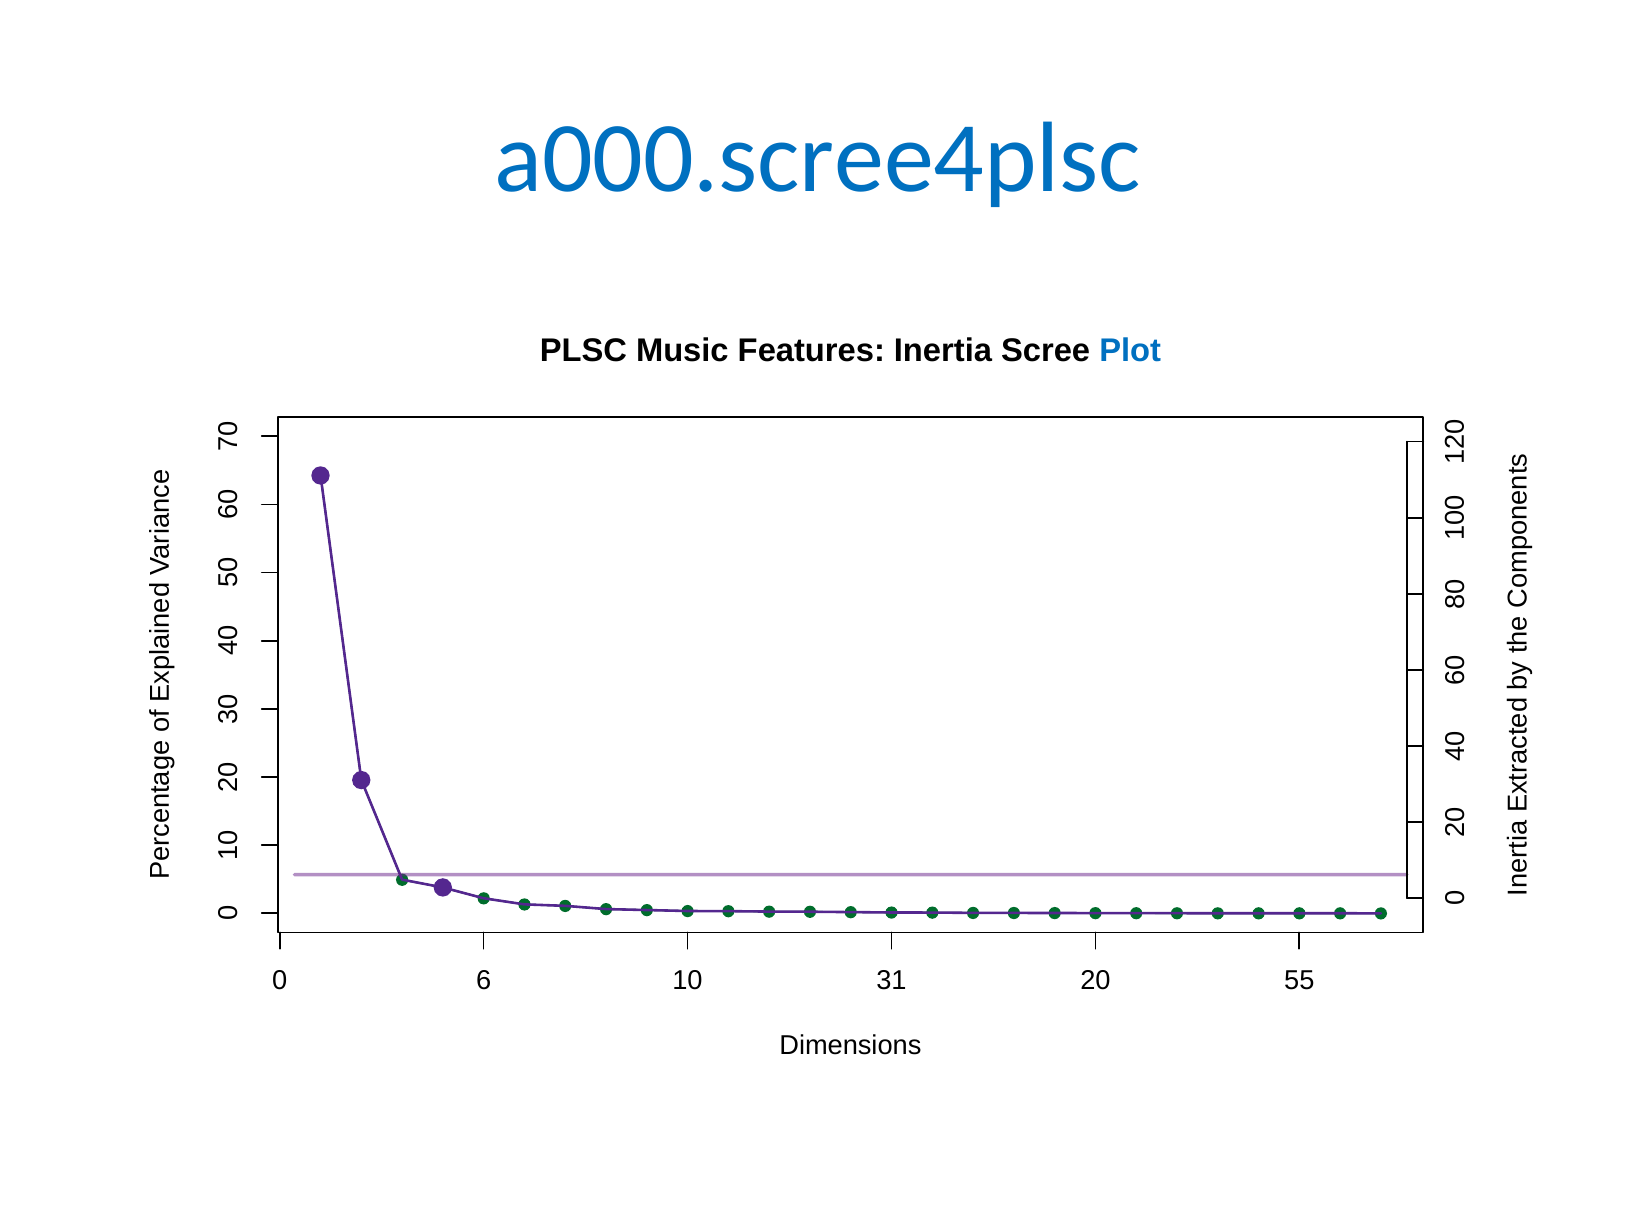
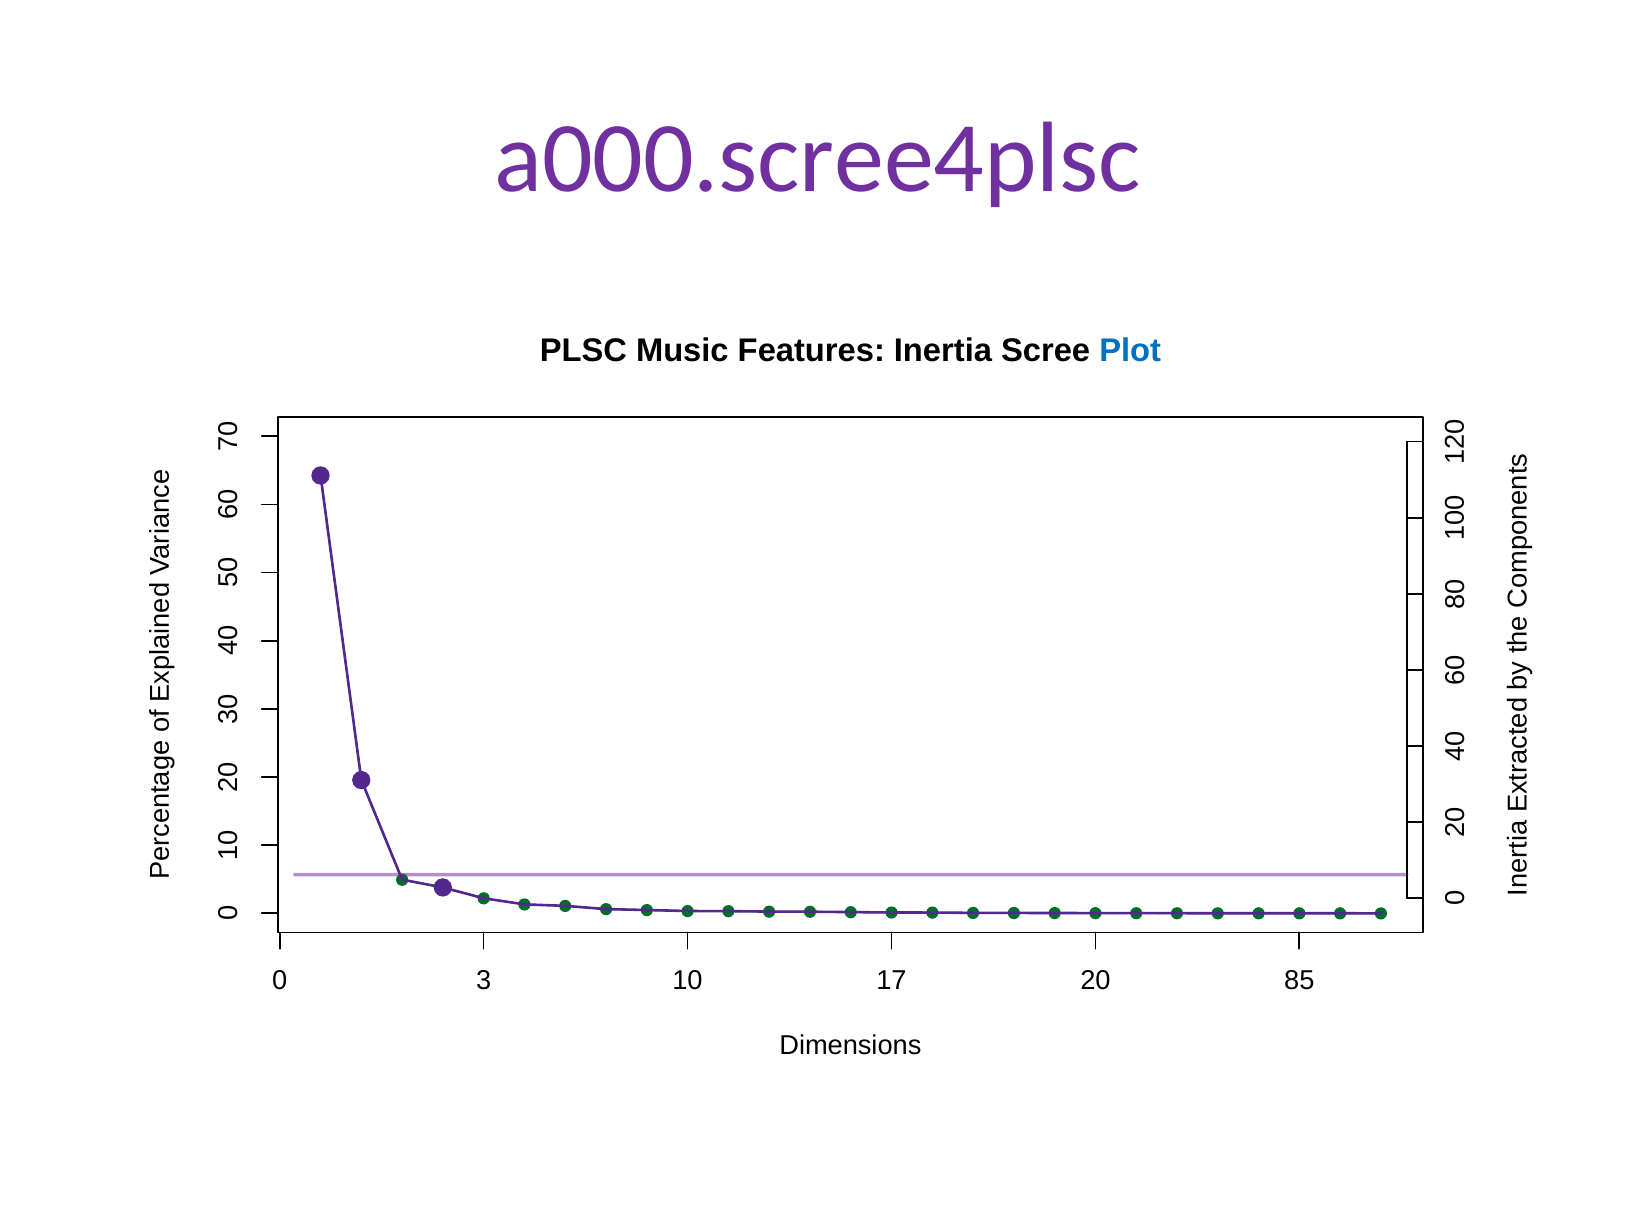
a000.scree4plsc colour: blue -> purple
6 at (484, 981): 6 -> 3
31: 31 -> 17
55: 55 -> 85
